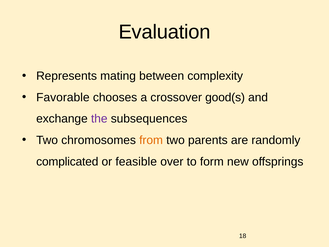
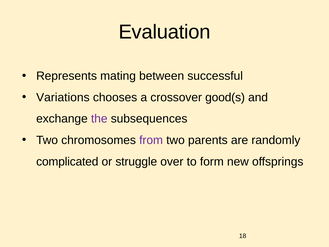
complexity: complexity -> successful
Favorable: Favorable -> Variations
from colour: orange -> purple
feasible: feasible -> struggle
